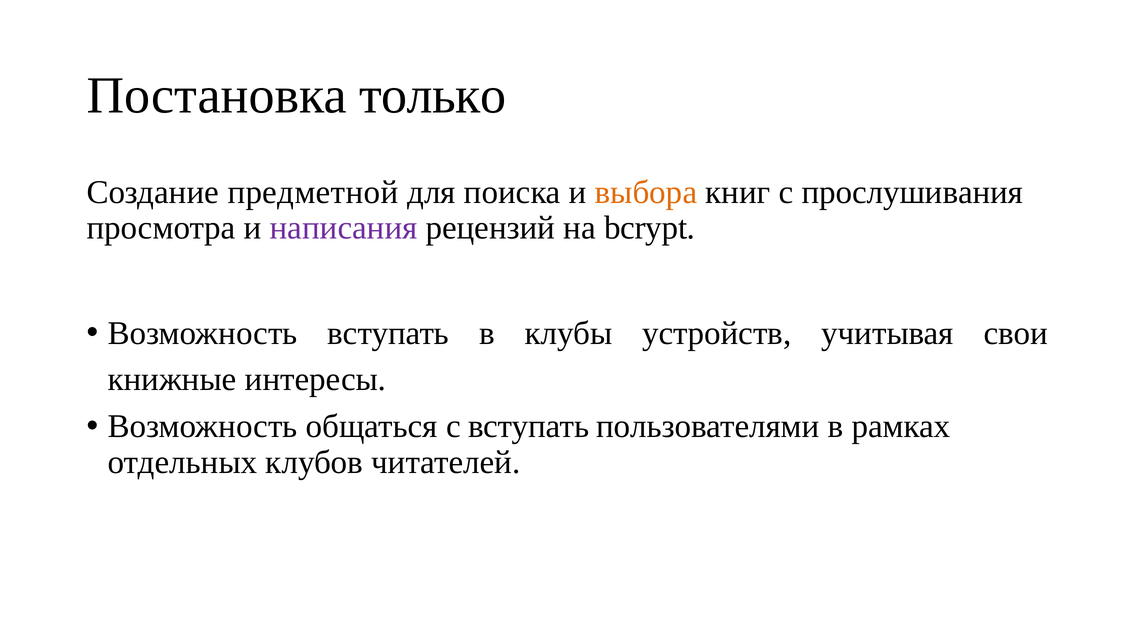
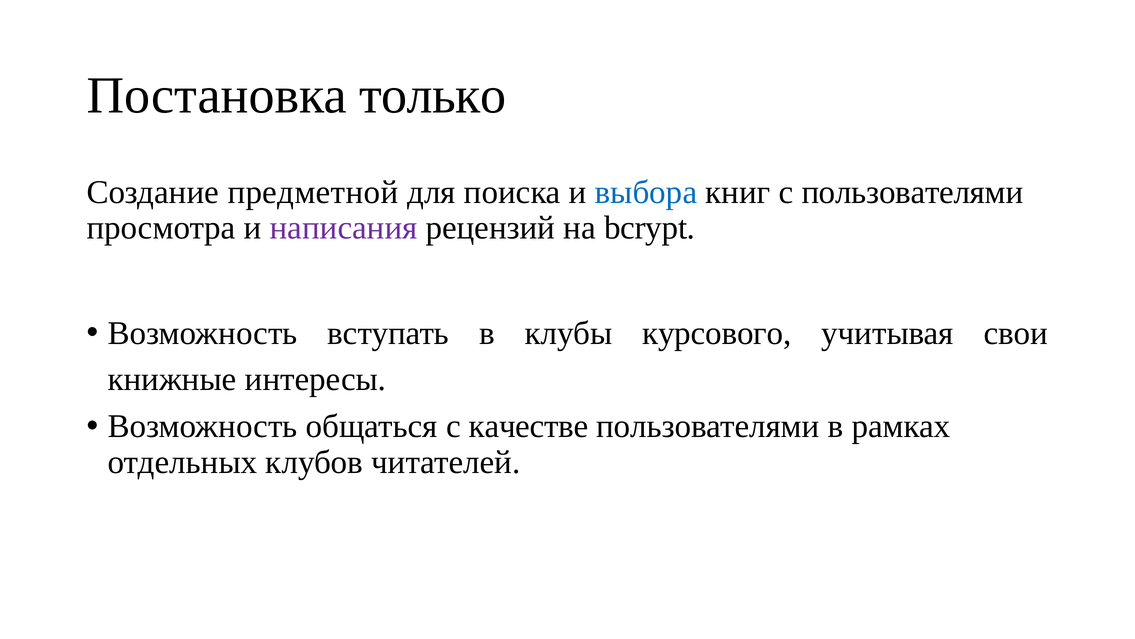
выбора colour: orange -> blue
с прослушивания: прослушивания -> пользователями
устройств: устройств -> курсового
с вступать: вступать -> качестве
